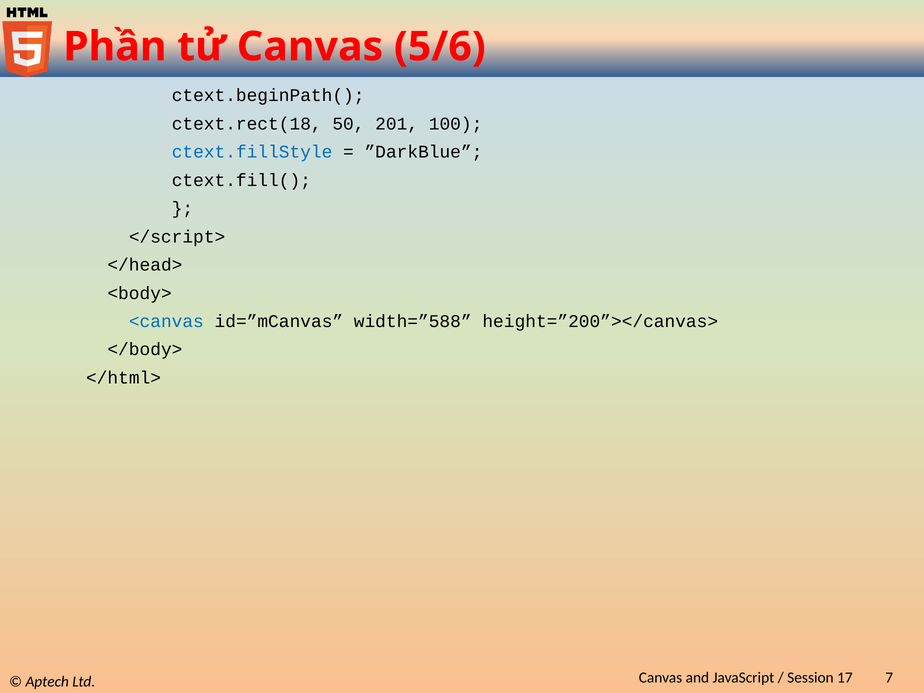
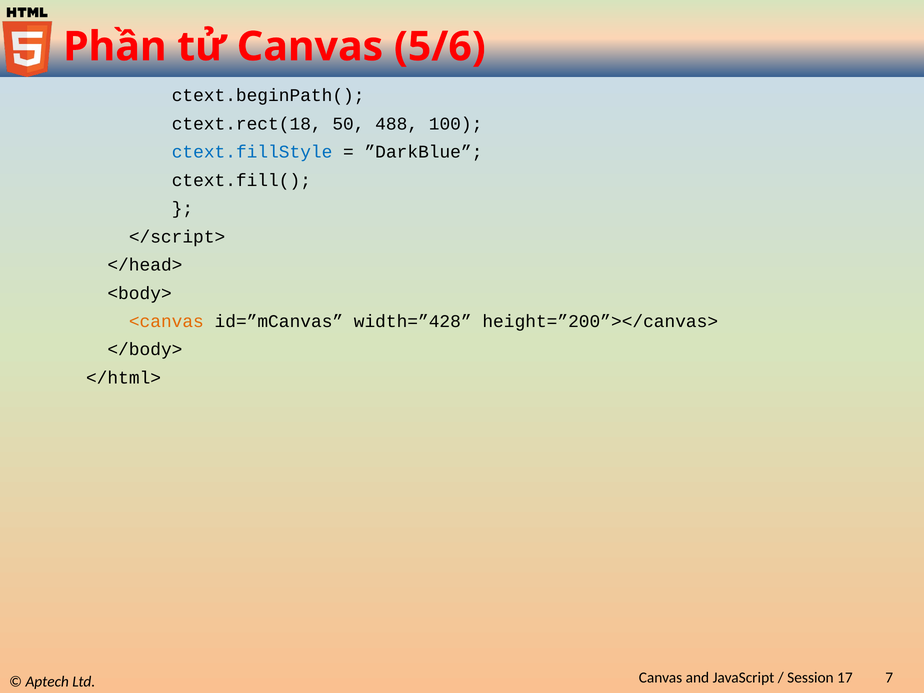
201: 201 -> 488
<canvas colour: blue -> orange
width=”588: width=”588 -> width=”428
